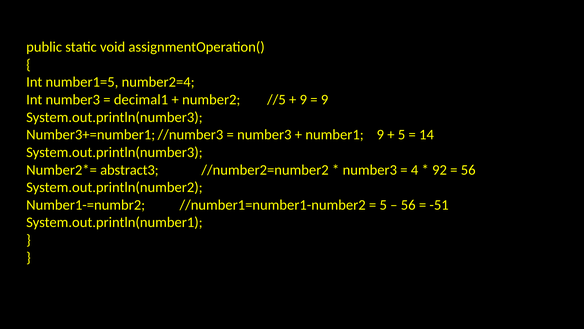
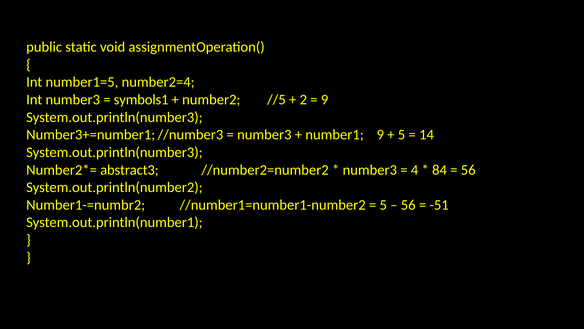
decimal1: decimal1 -> symbols1
9 at (303, 100): 9 -> 2
92: 92 -> 84
